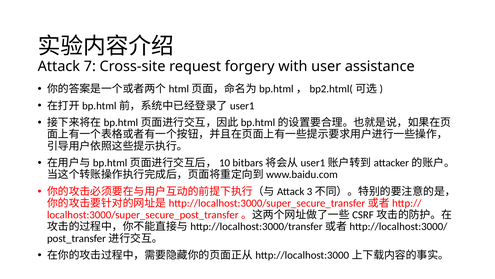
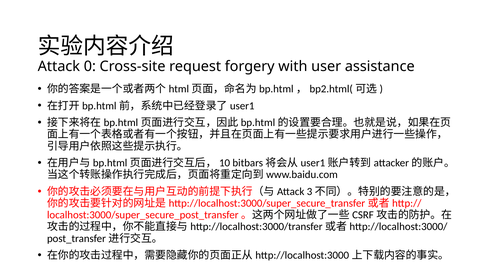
7: 7 -> 0
